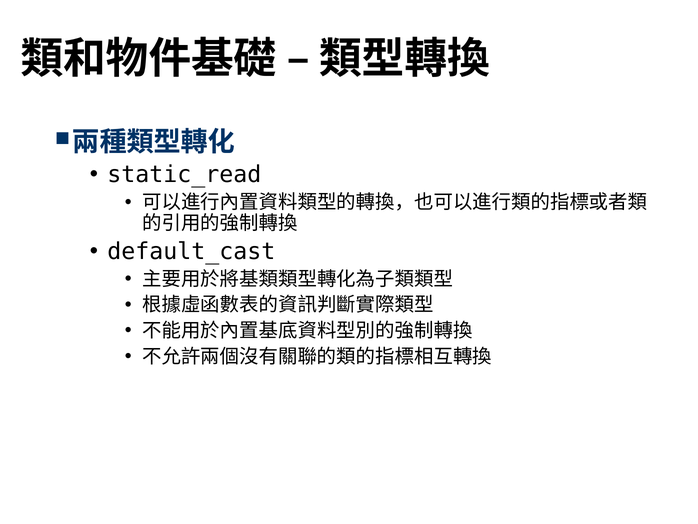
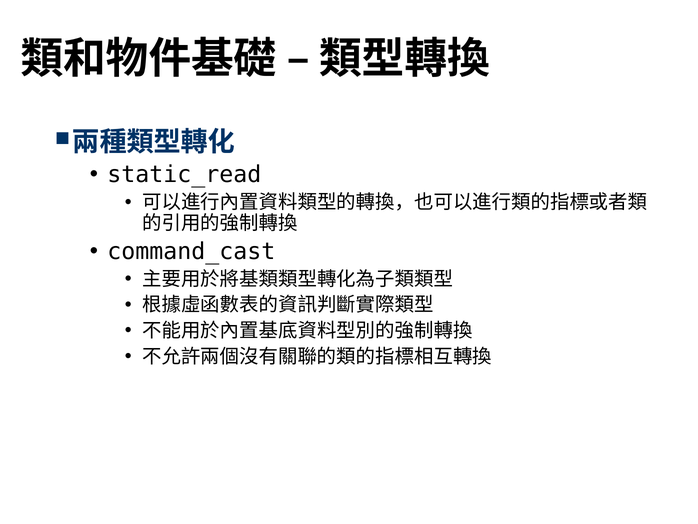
default_cast: default_cast -> command_cast
